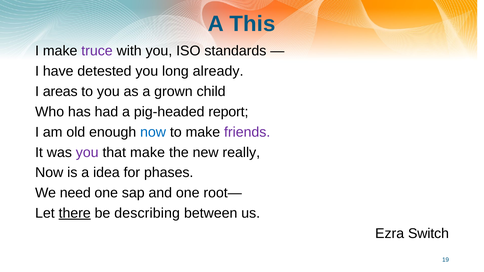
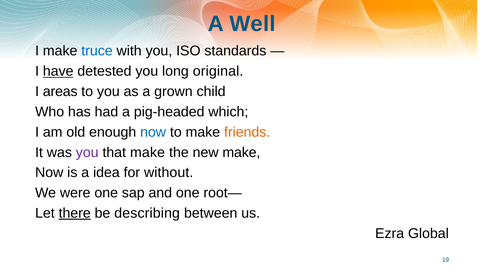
This: This -> Well
truce colour: purple -> blue
have underline: none -> present
already: already -> original
report: report -> which
friends colour: purple -> orange
new really: really -> make
phases: phases -> without
need: need -> were
Switch: Switch -> Global
